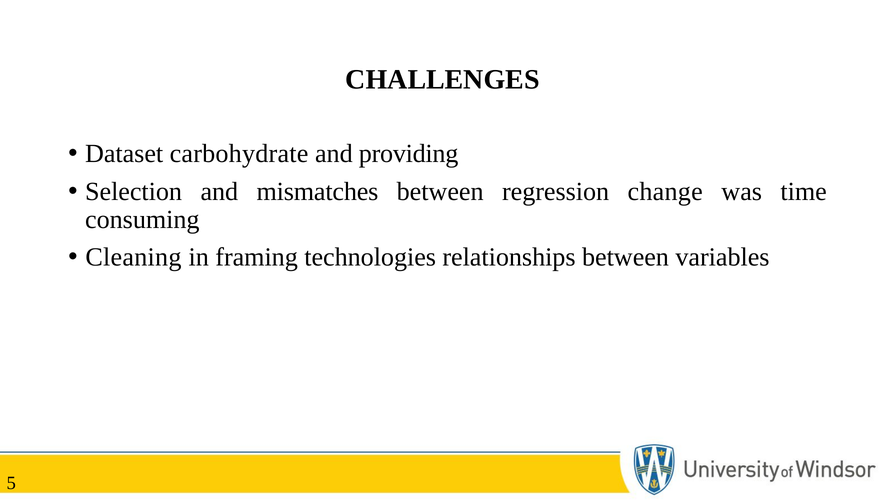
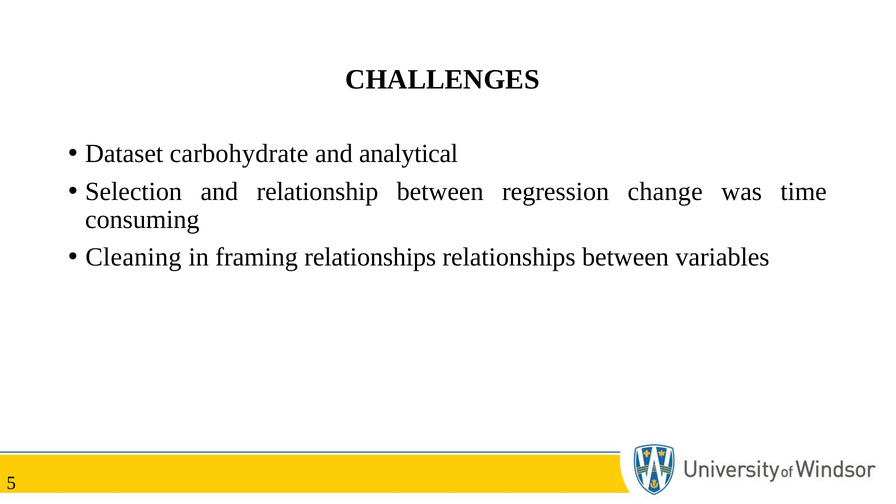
providing: providing -> analytical
mismatches: mismatches -> relationship
framing technologies: technologies -> relationships
